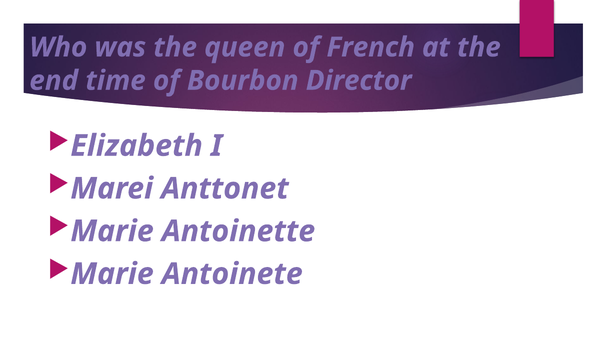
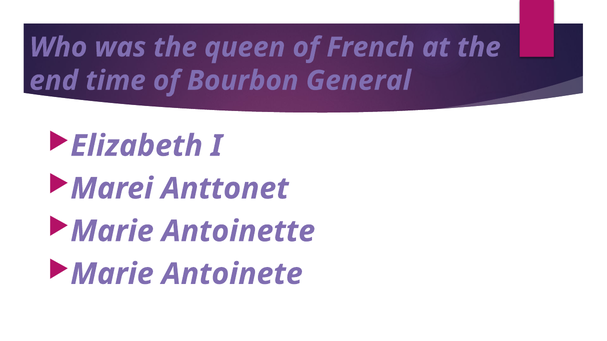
Director: Director -> General
